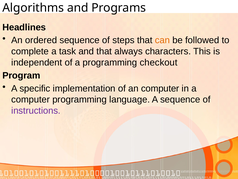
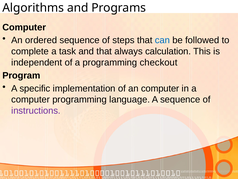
Headlines at (24, 27): Headlines -> Computer
can colour: orange -> blue
characters: characters -> calculation
